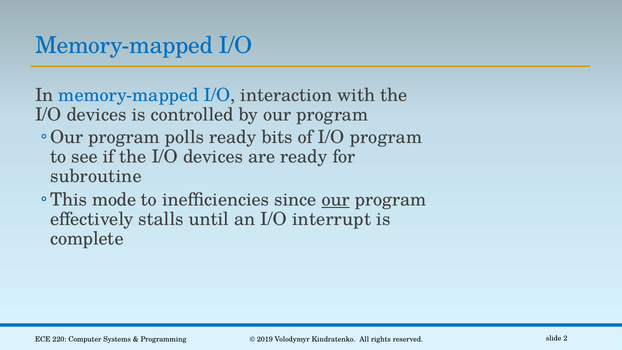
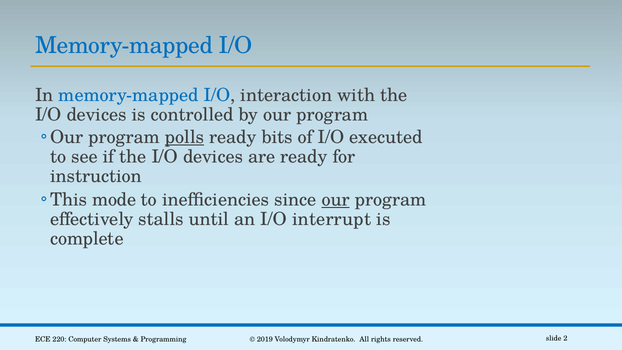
polls underline: none -> present
I/O program: program -> executed
subroutine: subroutine -> instruction
